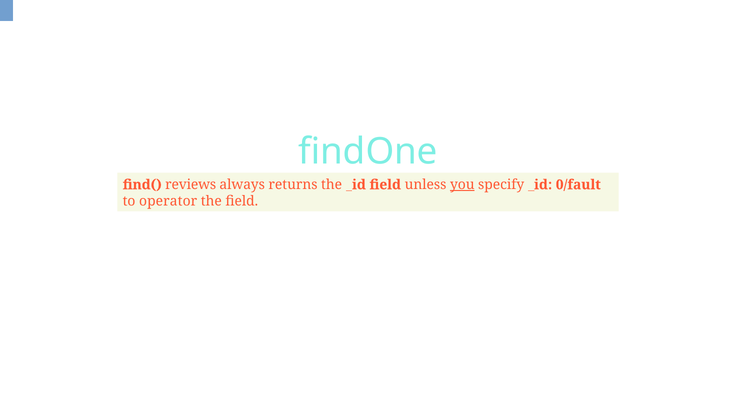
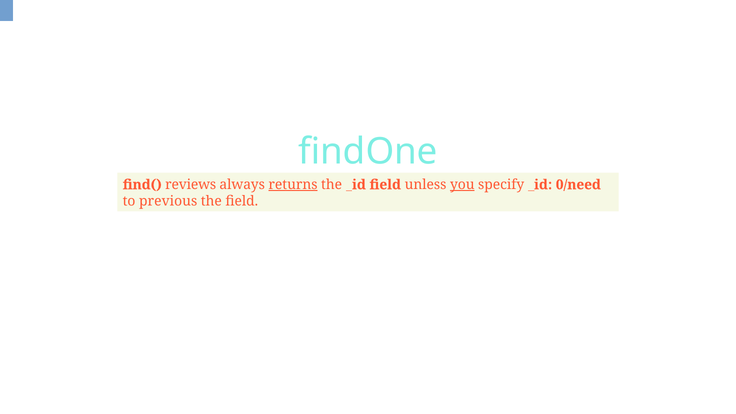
returns underline: none -> present
0/fault: 0/fault -> 0/need
operator: operator -> previous
